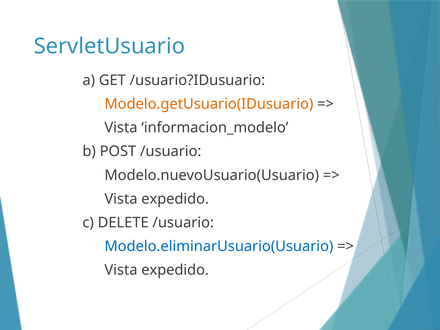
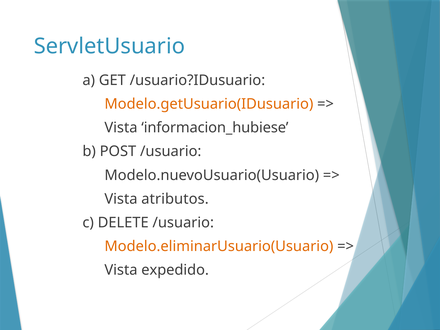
informacion_modelo: informacion_modelo -> informacion_hubiese
expedido at (175, 199): expedido -> atributos
Modelo.eliminarUsuario(Usuario colour: blue -> orange
